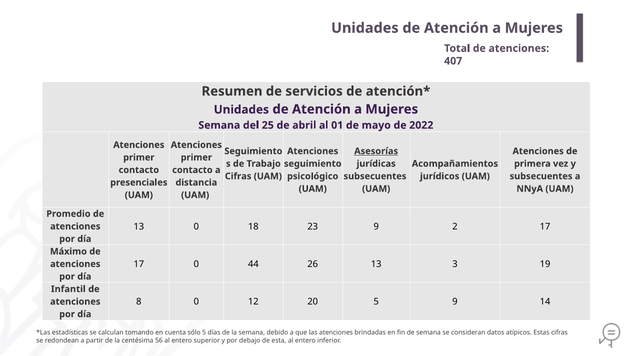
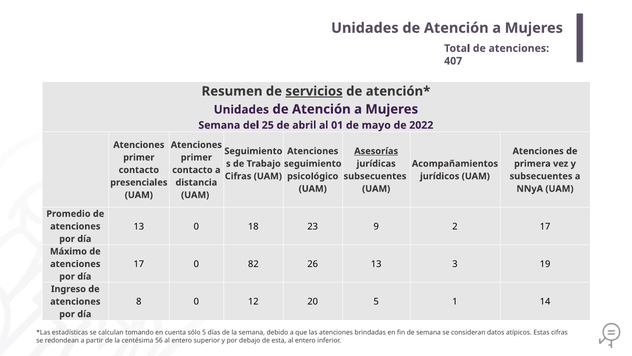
servicios underline: none -> present
44: 44 -> 82
Infantil: Infantil -> Ingreso
5 9: 9 -> 1
